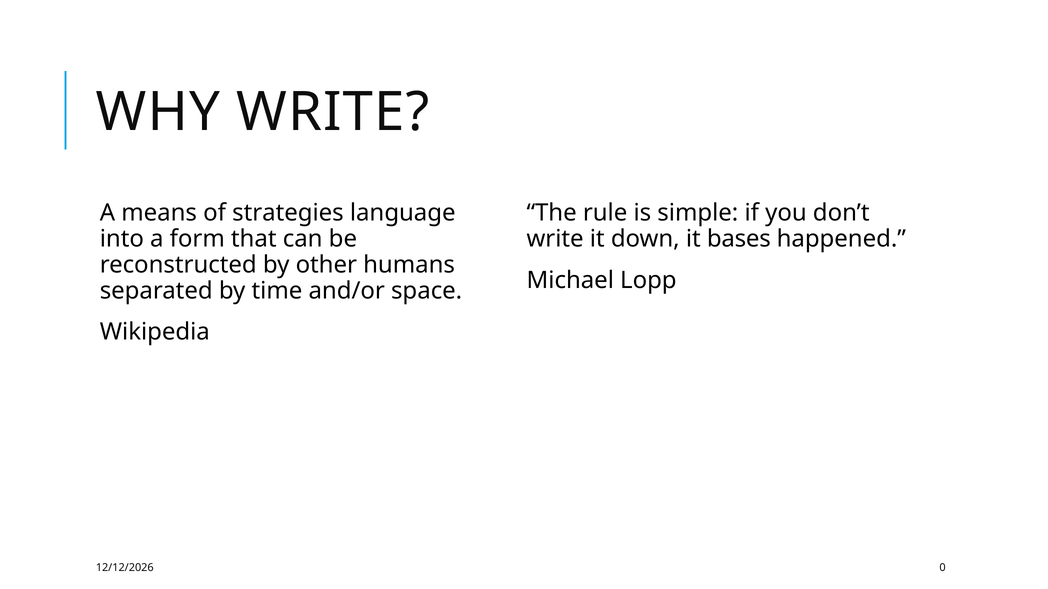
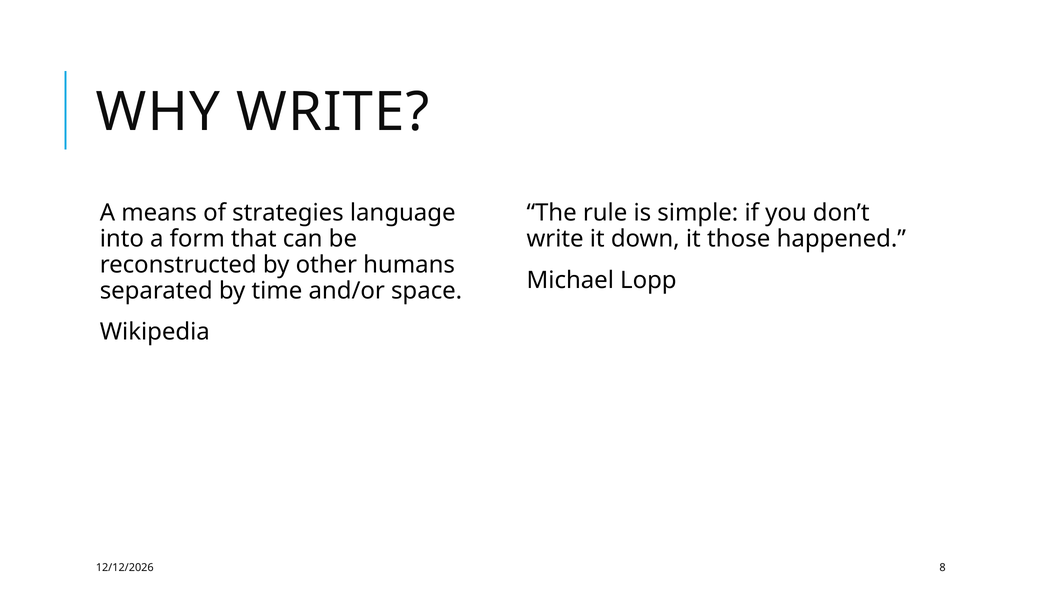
bases: bases -> those
0: 0 -> 8
